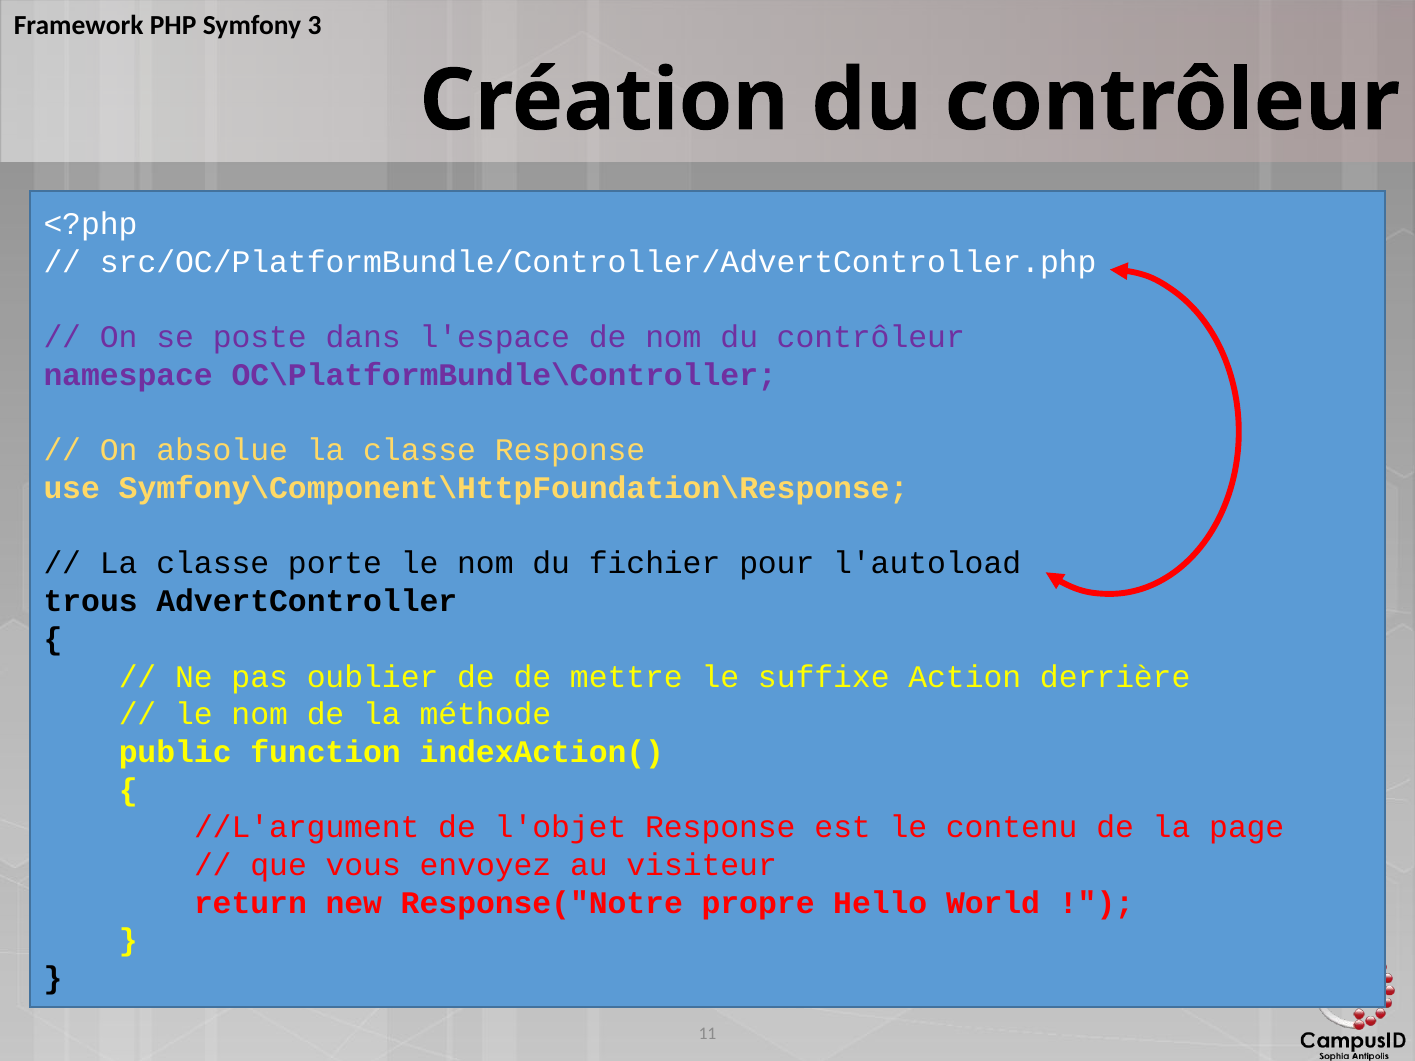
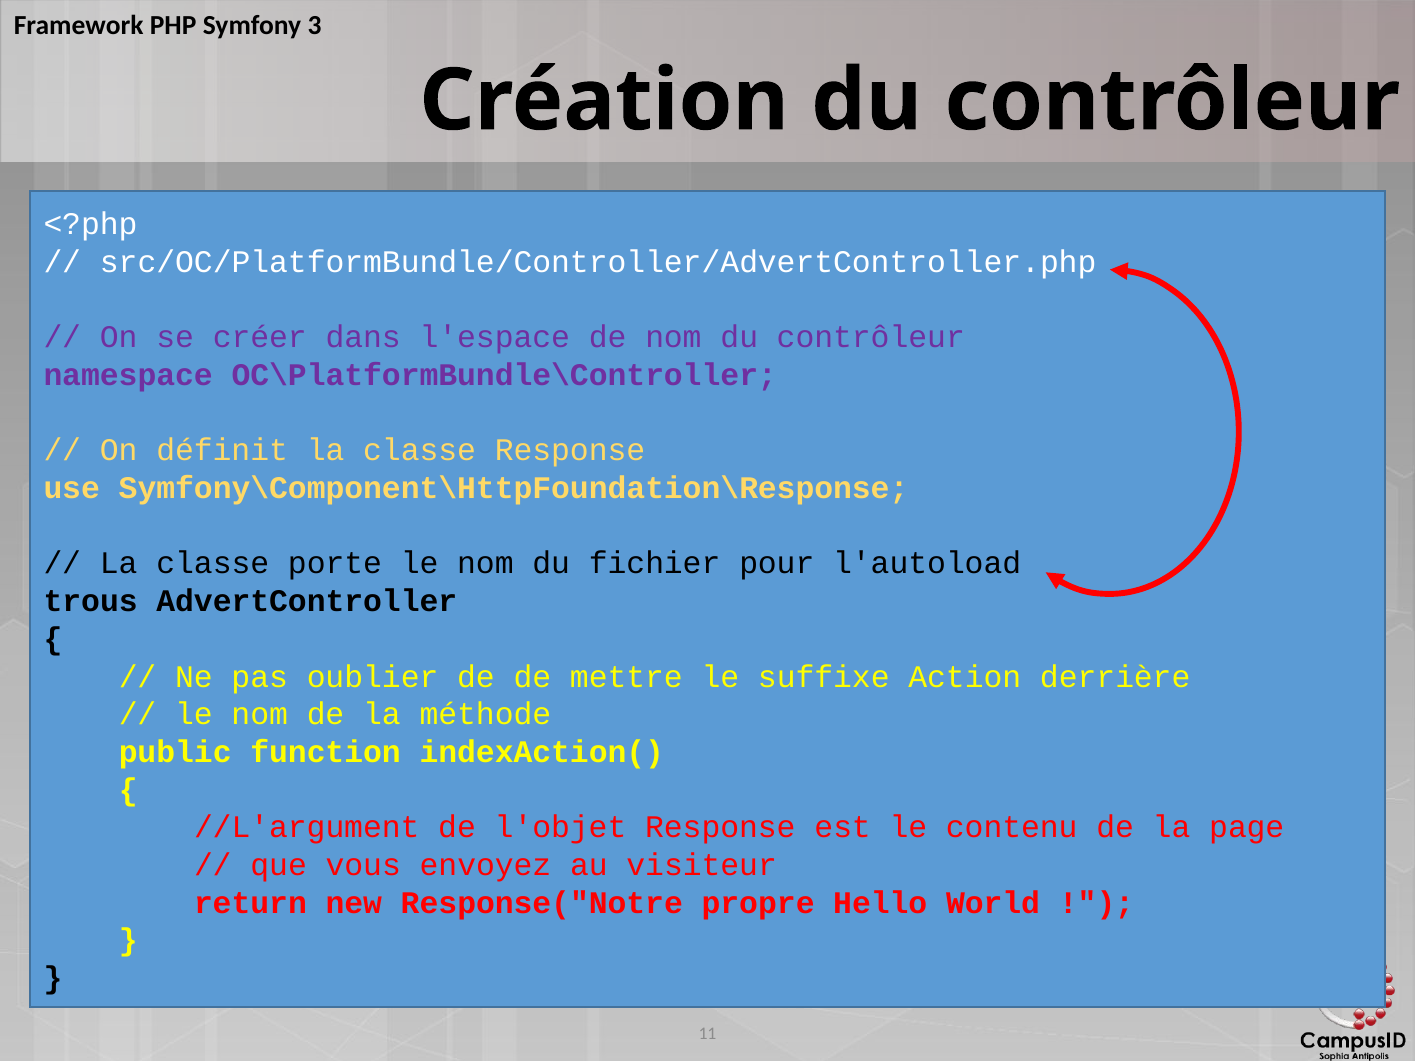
poste: poste -> créer
absolue: absolue -> définit
